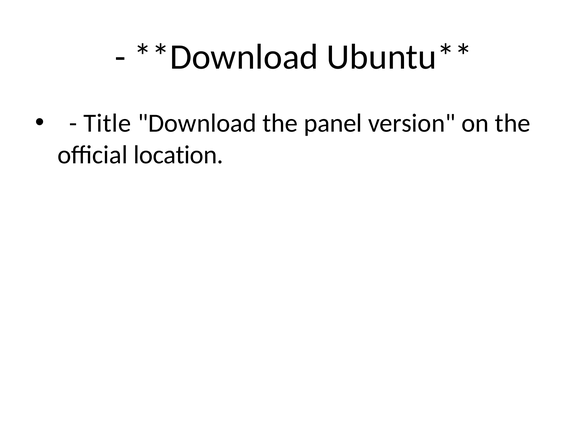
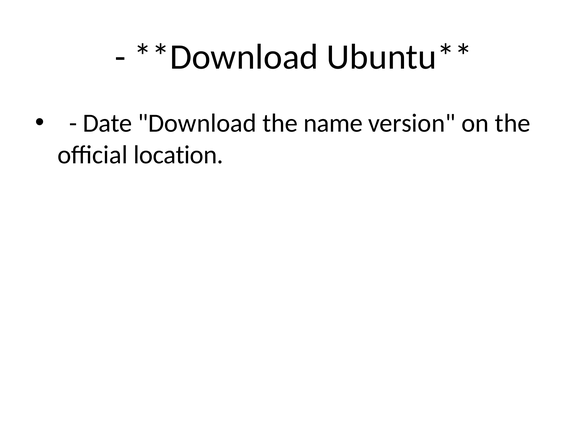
Title: Title -> Date
panel: panel -> name
